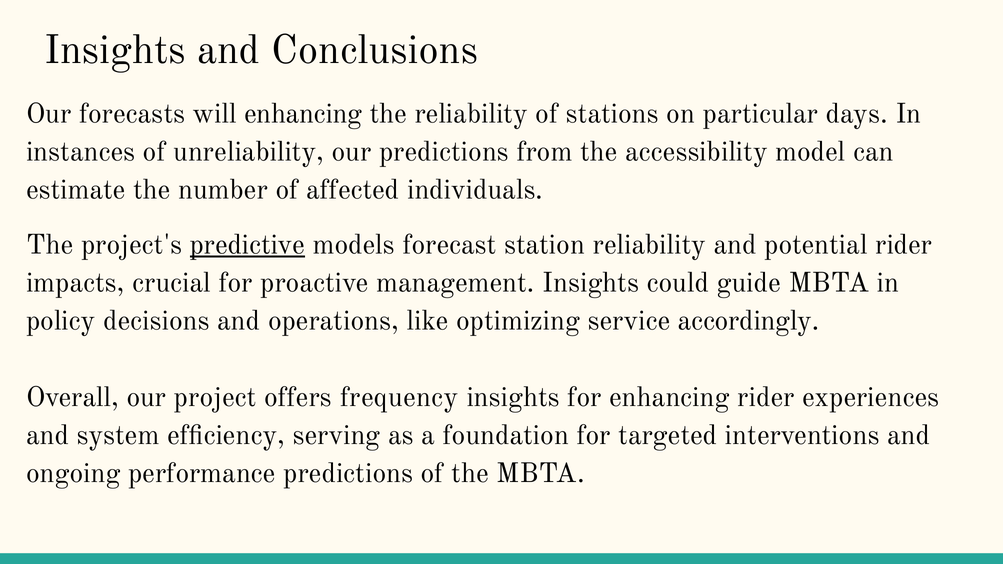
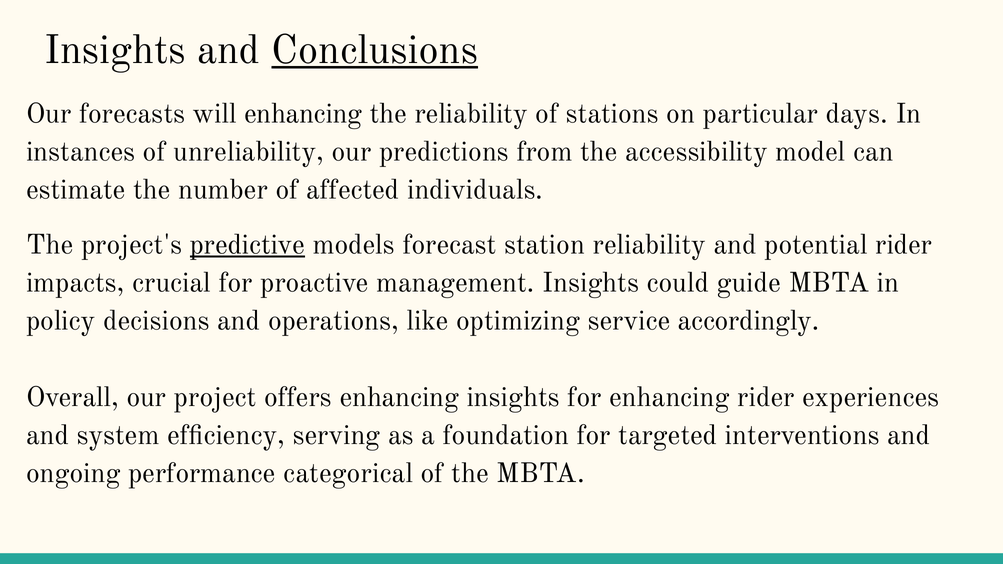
Conclusions underline: none -> present
offers frequency: frequency -> enhancing
performance predictions: predictions -> categorical
